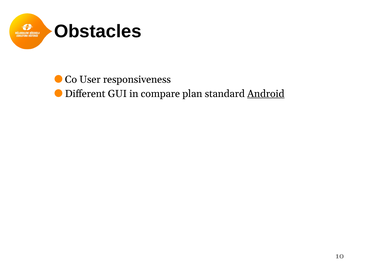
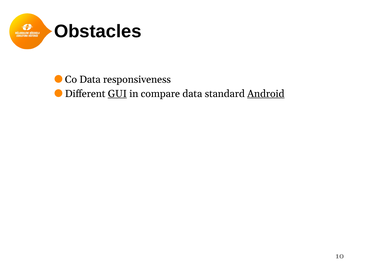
Co User: User -> Data
GUI underline: none -> present
compare plan: plan -> data
